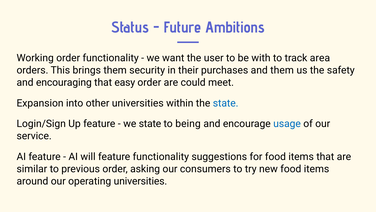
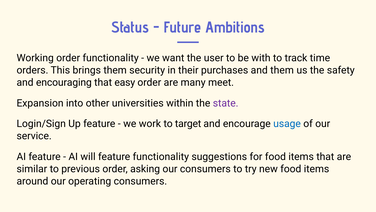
area: area -> time
could: could -> many
state at (226, 103) colour: blue -> purple
we state: state -> work
being: being -> target
operating universities: universities -> consumers
